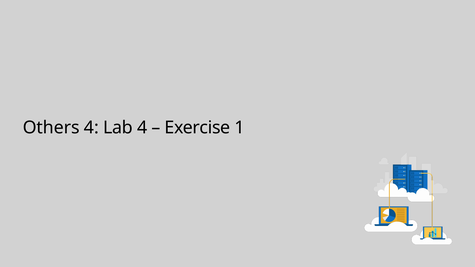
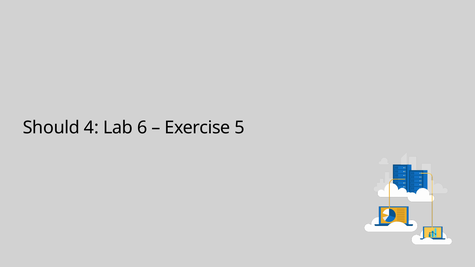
Others: Others -> Should
Lab 4: 4 -> 6
1: 1 -> 5
